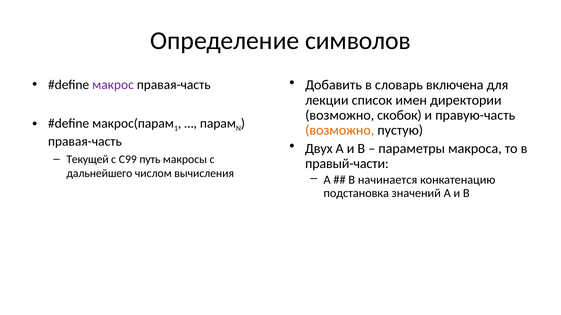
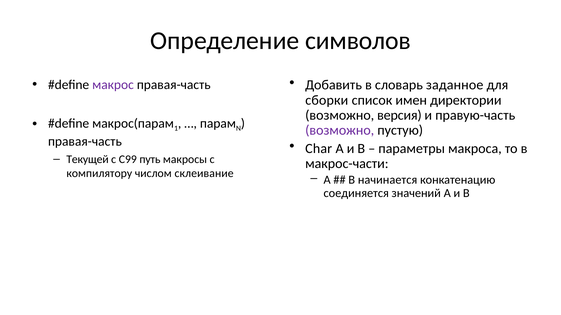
включена: включена -> заданное
лекции: лекции -> сборки
скобок: скобок -> версия
возможно at (340, 131) colour: orange -> purple
Двух: Двух -> Char
правый-части: правый-части -> макрос-части
дальнейшего: дальнейшего -> компилятору
вычисления: вычисления -> склеивание
подстановка: подстановка -> соединяется
